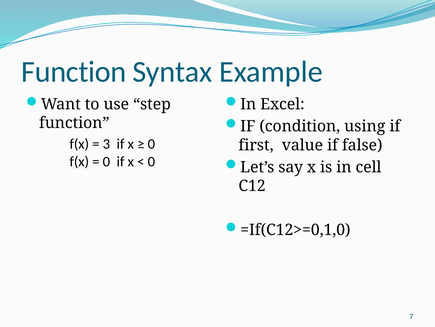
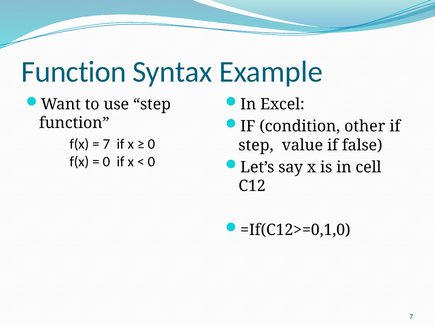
using: using -> other
3 at (106, 144): 3 -> 7
first at (256, 145): first -> step
